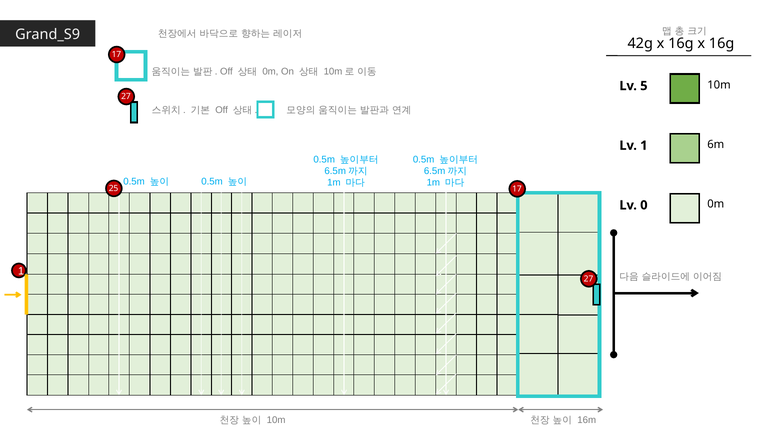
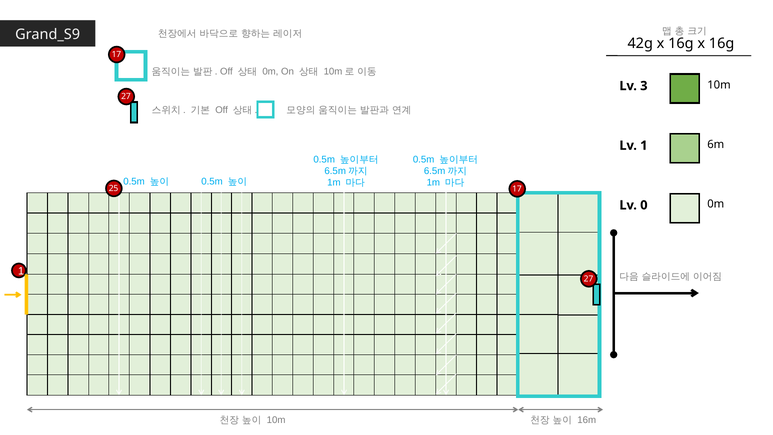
5: 5 -> 3
